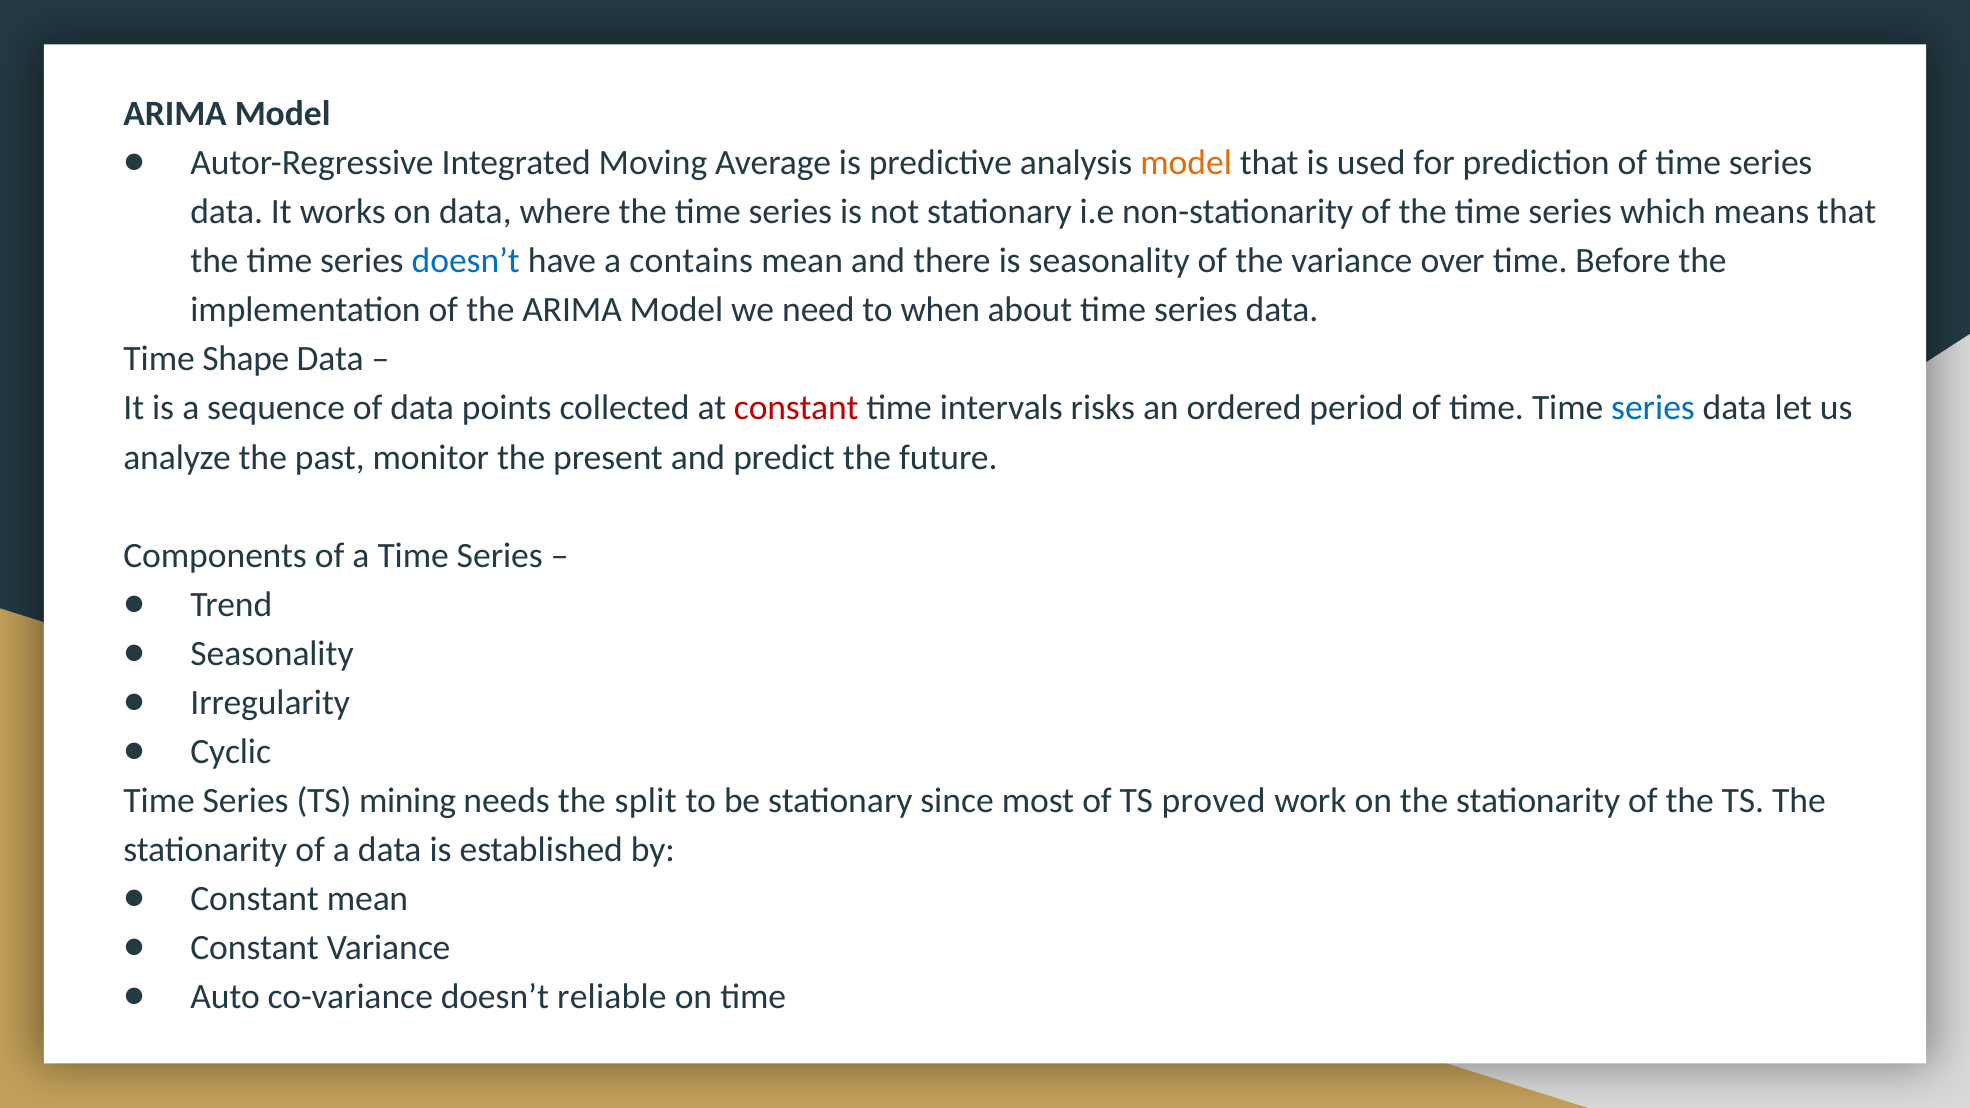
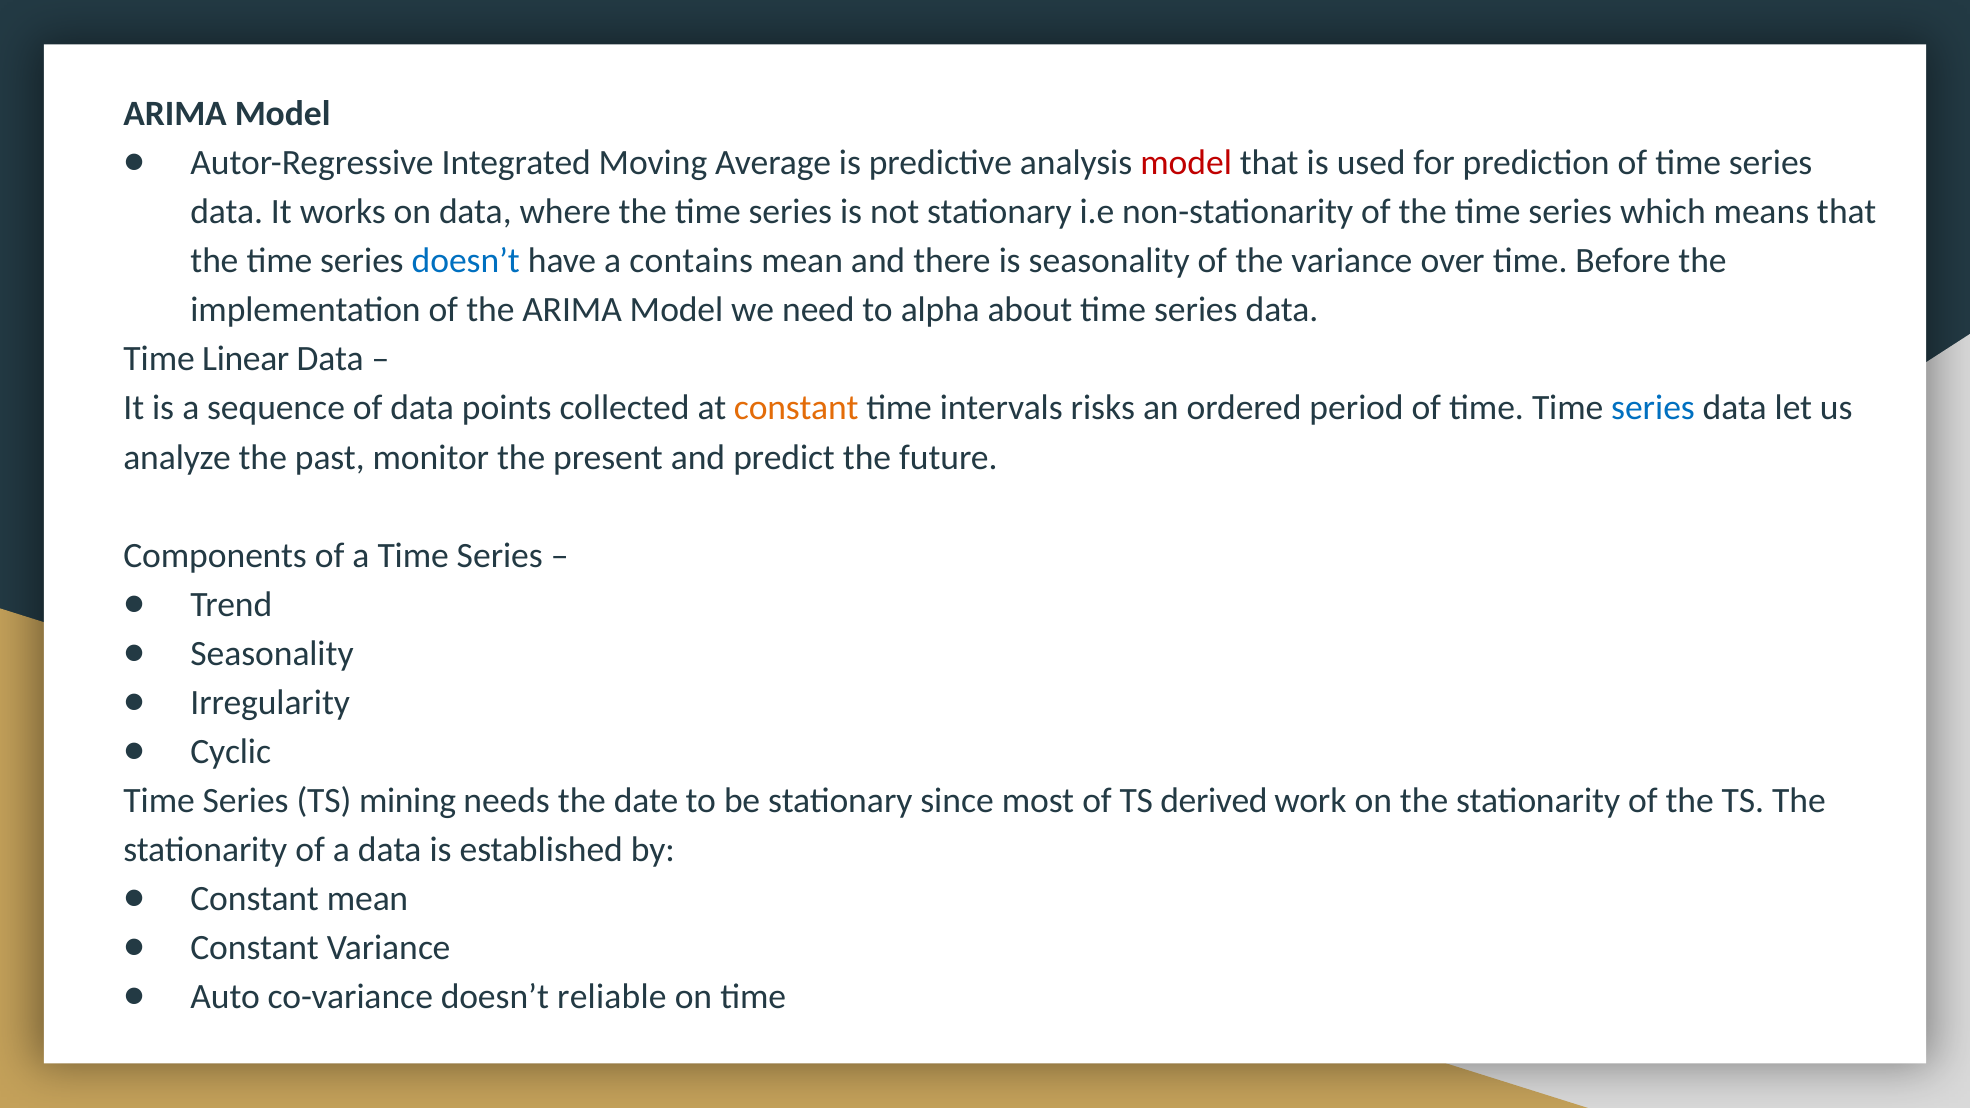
model at (1186, 163) colour: orange -> red
when: when -> alpha
Shape: Shape -> Linear
constant at (796, 408) colour: red -> orange
split: split -> date
proved: proved -> derived
